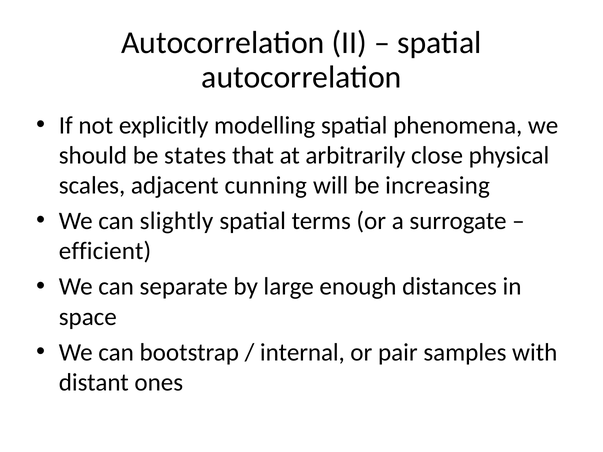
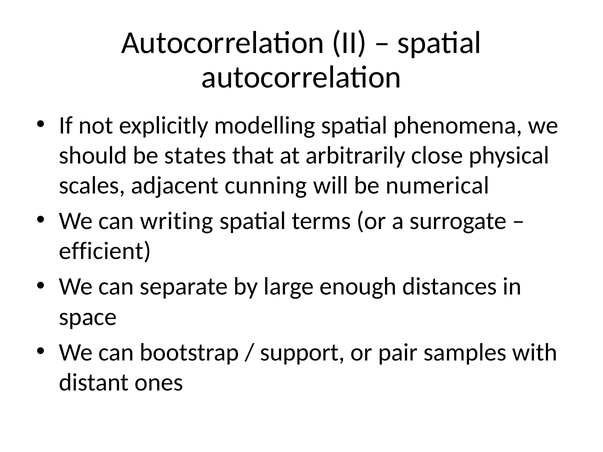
increasing: increasing -> numerical
slightly: slightly -> writing
internal: internal -> support
